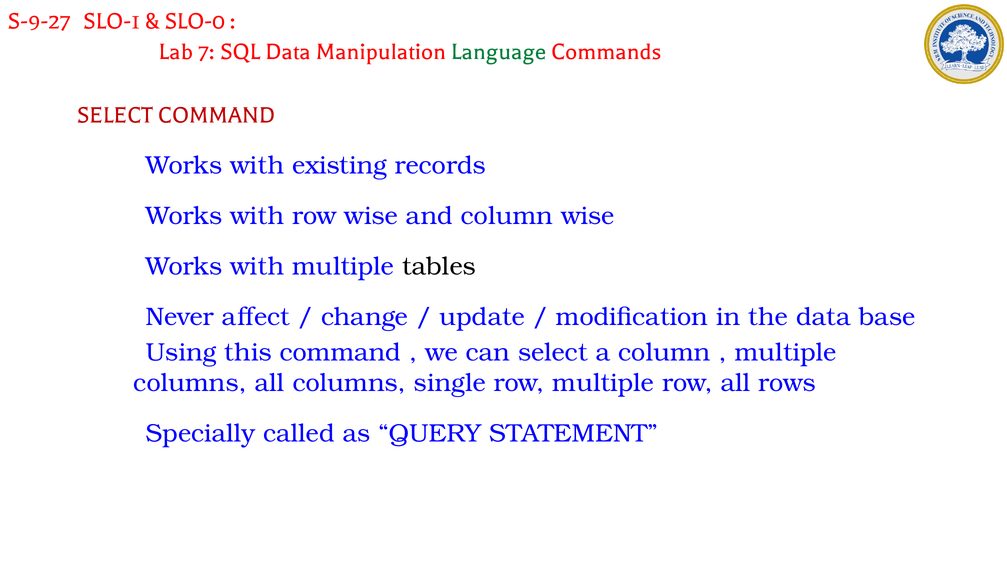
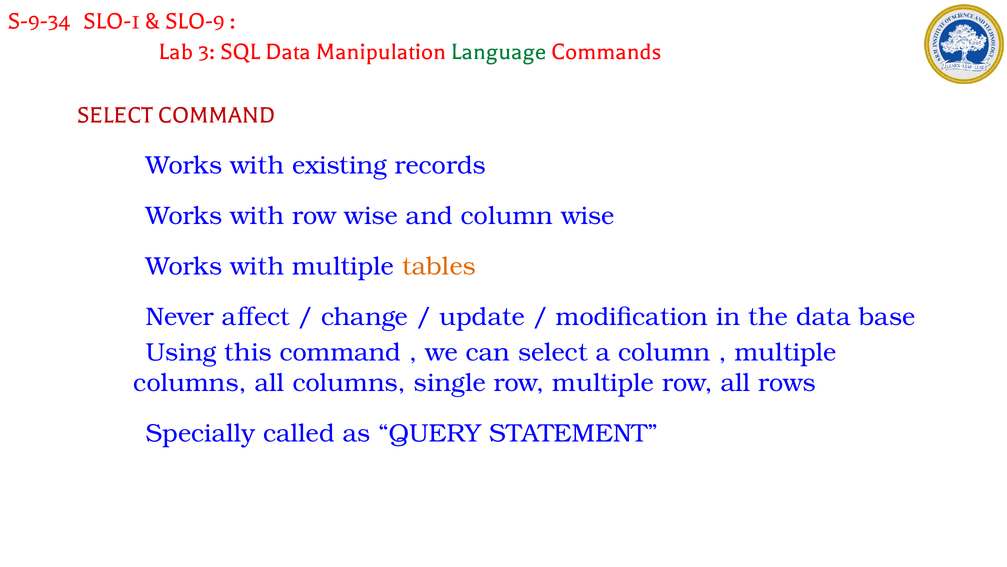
S-9-27: S-9-27 -> S-9-34
SLO-0: SLO-0 -> SLO-9
7: 7 -> 3
tables colour: black -> orange
